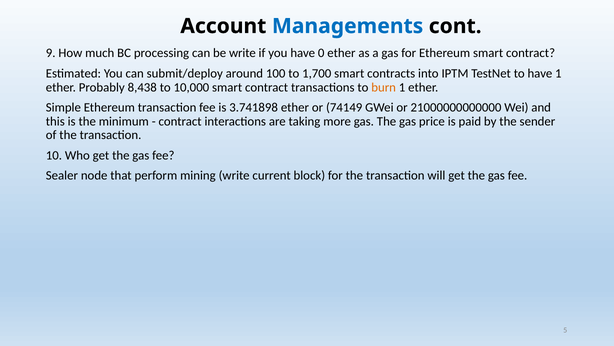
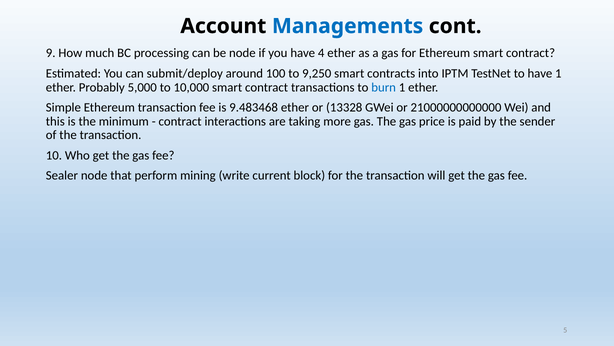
be write: write -> node
0: 0 -> 4
1,700: 1,700 -> 9,250
8,438: 8,438 -> 5,000
burn colour: orange -> blue
3.741898: 3.741898 -> 9.483468
74149: 74149 -> 13328
